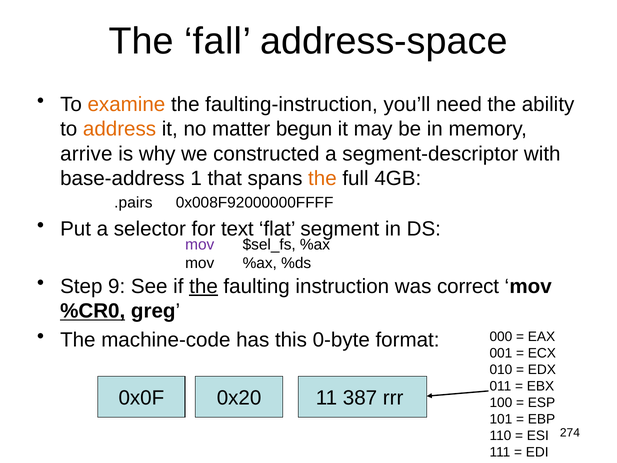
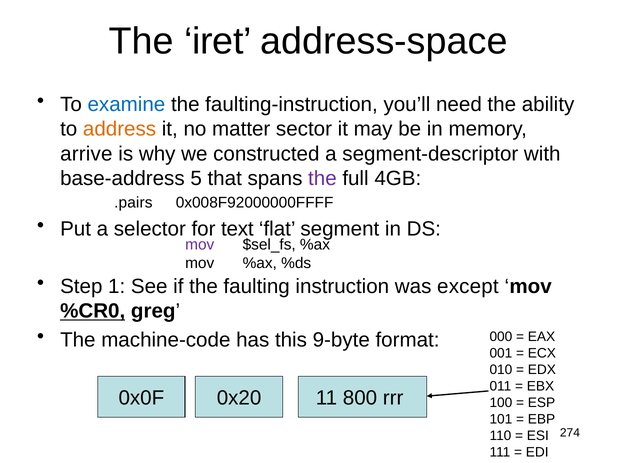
fall: fall -> iret
examine colour: orange -> blue
begun: begun -> sector
1: 1 -> 5
the at (322, 178) colour: orange -> purple
9: 9 -> 1
the at (204, 286) underline: present -> none
correct: correct -> except
0-byte: 0-byte -> 9-byte
387: 387 -> 800
